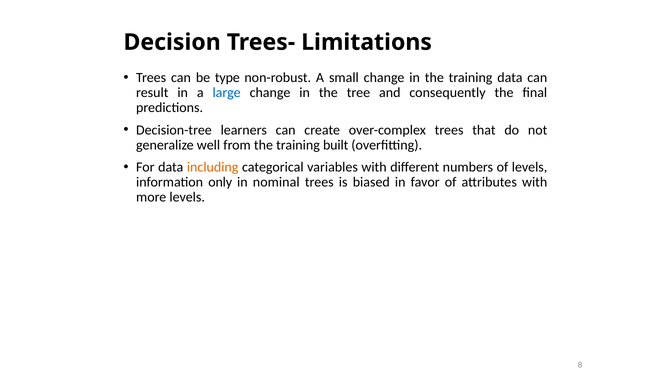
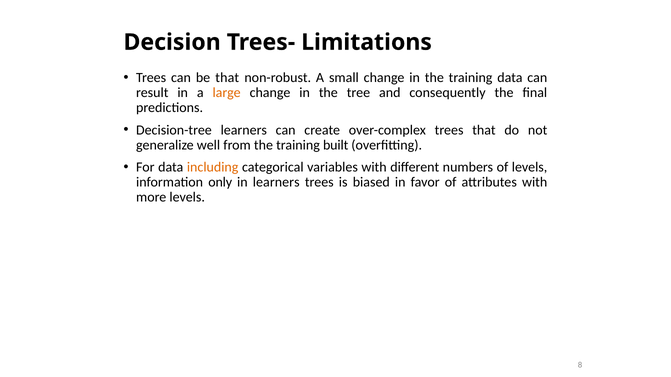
be type: type -> that
large colour: blue -> orange
in nominal: nominal -> learners
